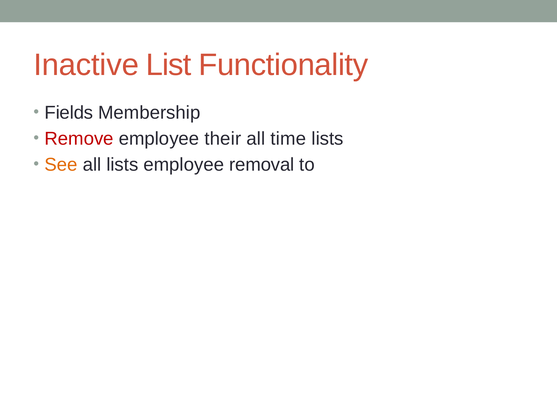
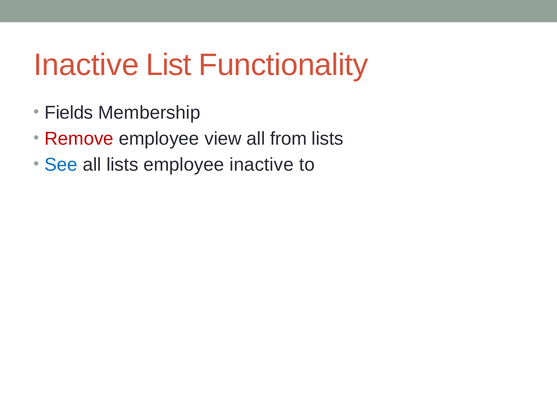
their: their -> view
time: time -> from
See colour: orange -> blue
employee removal: removal -> inactive
